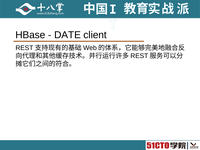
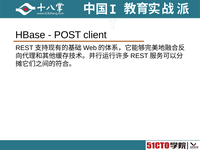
DATE: DATE -> POST
